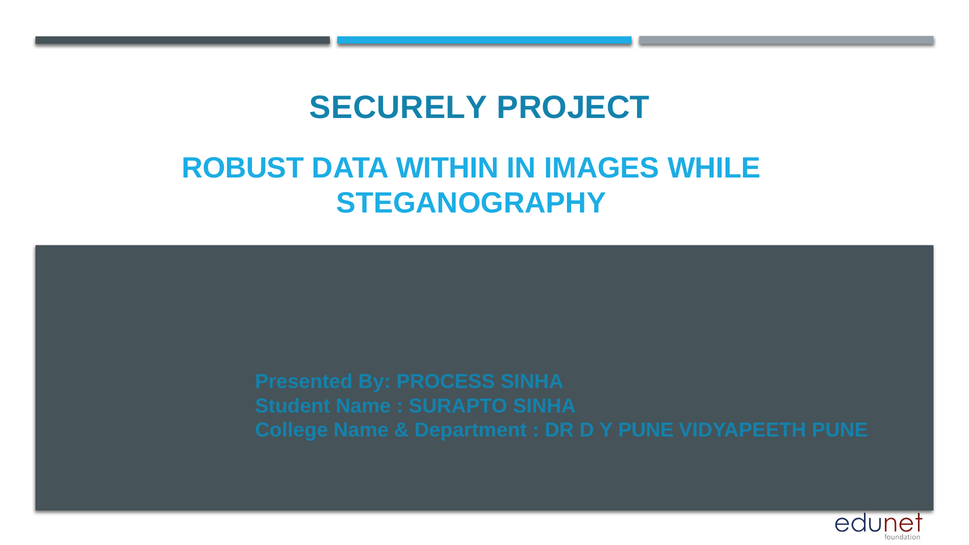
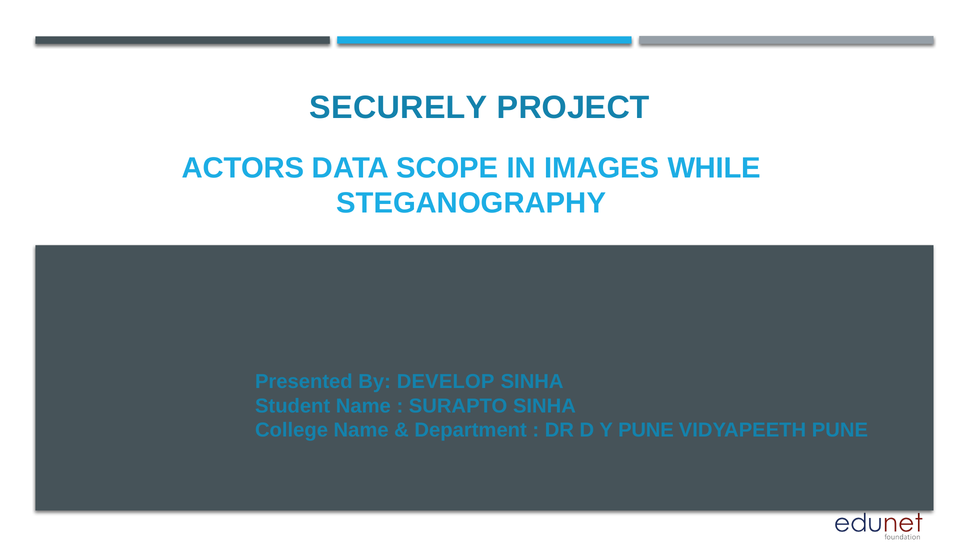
ROBUST: ROBUST -> ACTORS
WITHIN: WITHIN -> SCOPE
PROCESS: PROCESS -> DEVELOP
